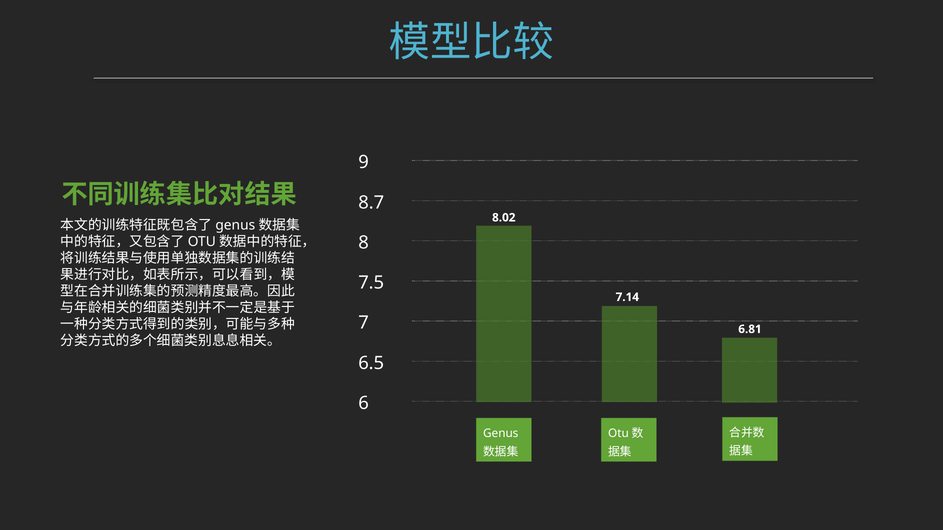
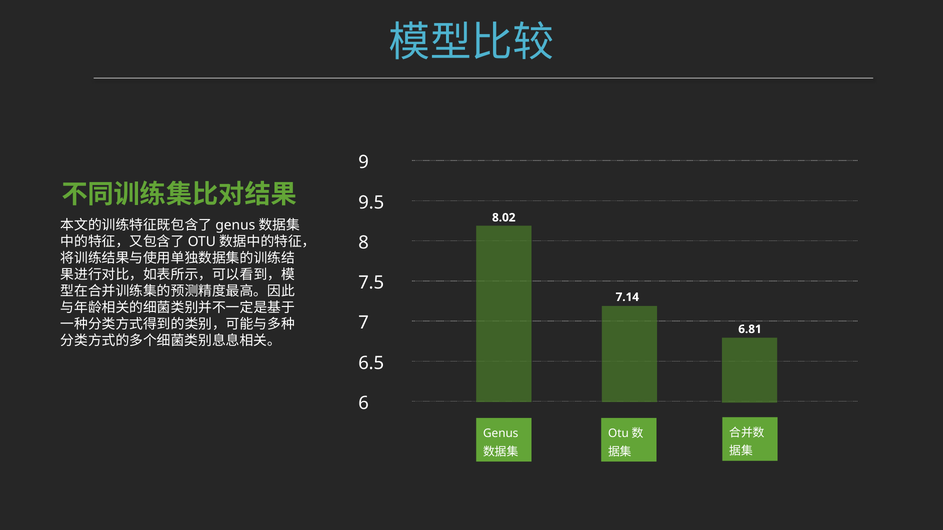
8.7: 8.7 -> 9.5
